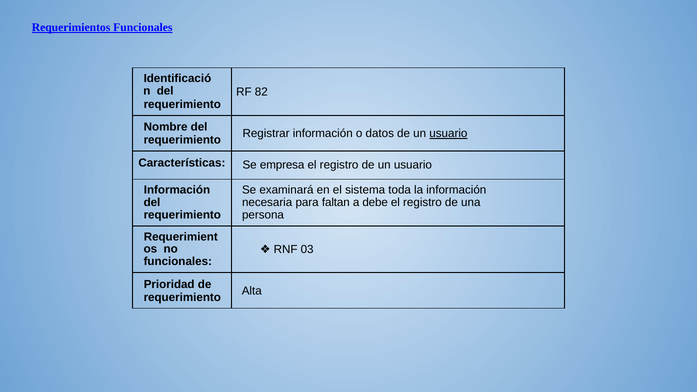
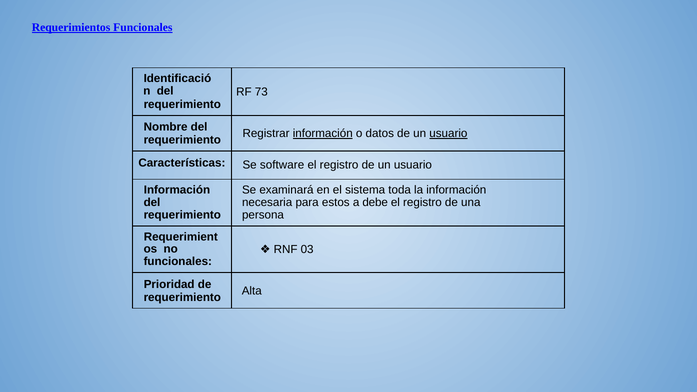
82: 82 -> 73
información at (323, 134) underline: none -> present
empresa: empresa -> software
faltan: faltan -> estos
